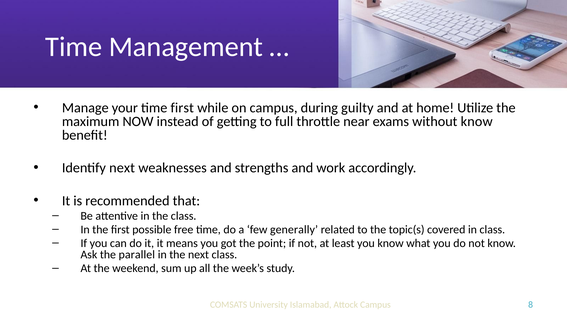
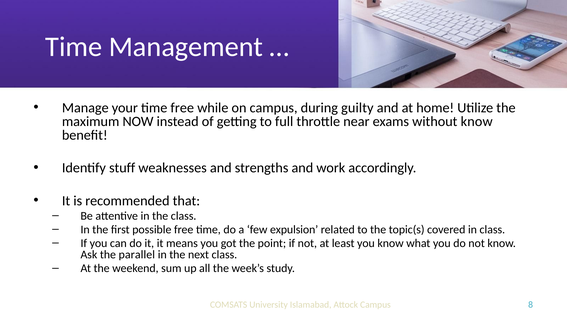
time first: first -> free
Identify next: next -> stuff
generally: generally -> expulsion
